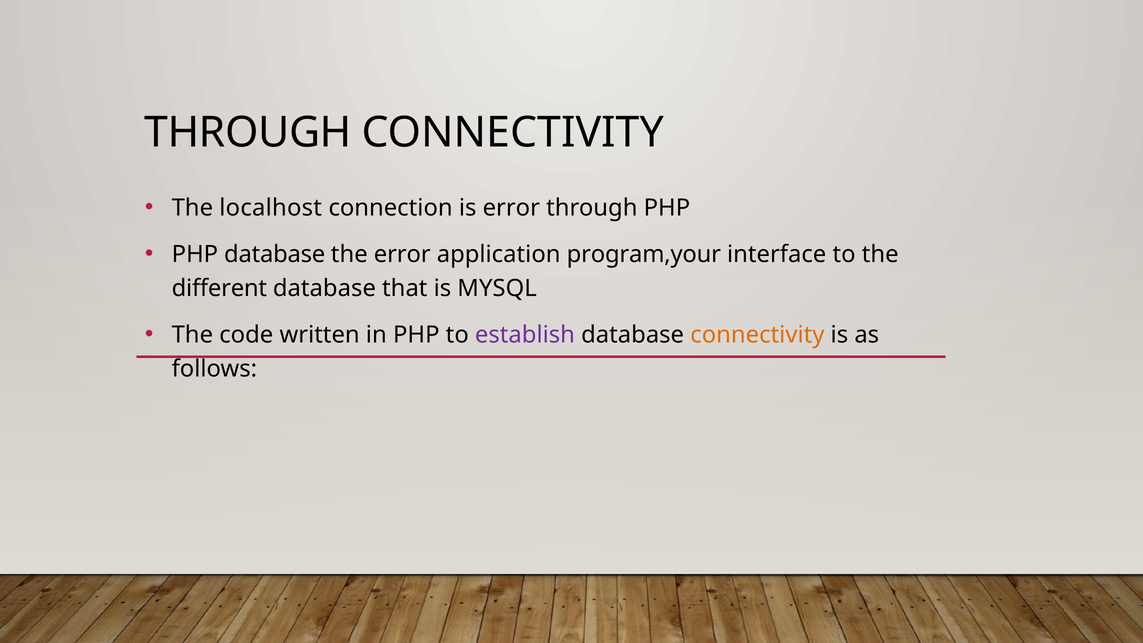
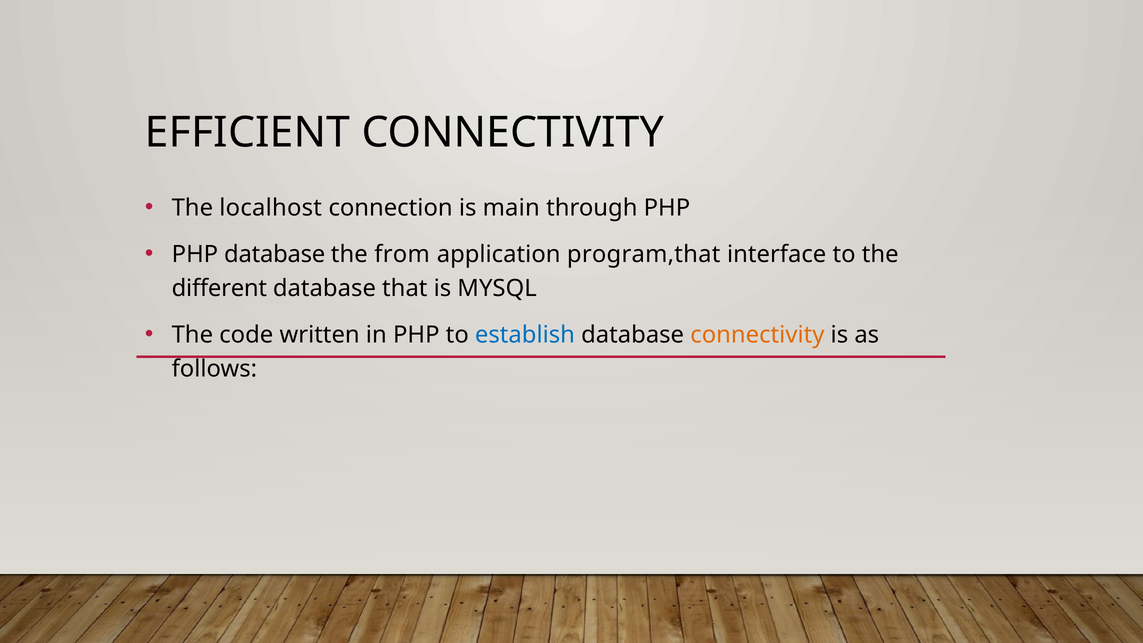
THROUGH at (248, 132): THROUGH -> EFFICIENT
is error: error -> main
the error: error -> from
program,your: program,your -> program,that
establish colour: purple -> blue
